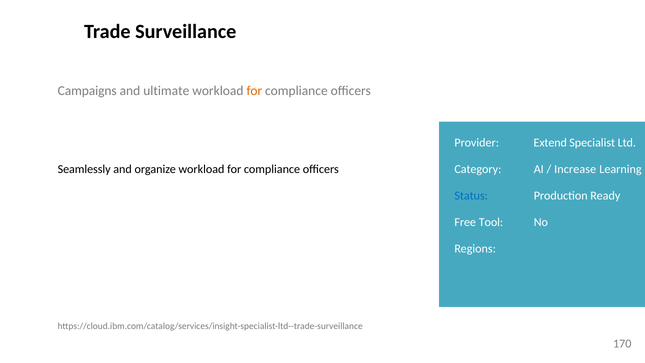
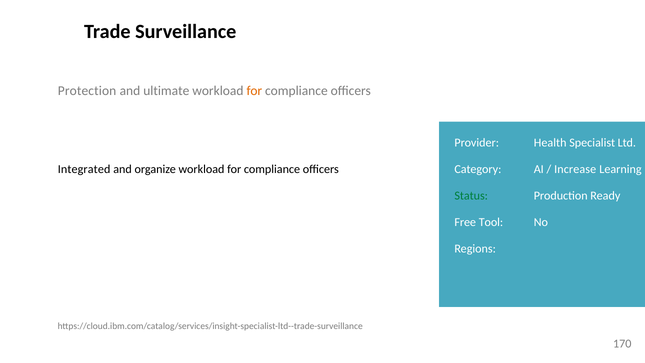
Campaigns: Campaigns -> Protection
Extend: Extend -> Health
Seamlessly: Seamlessly -> Integrated
Status colour: blue -> green
